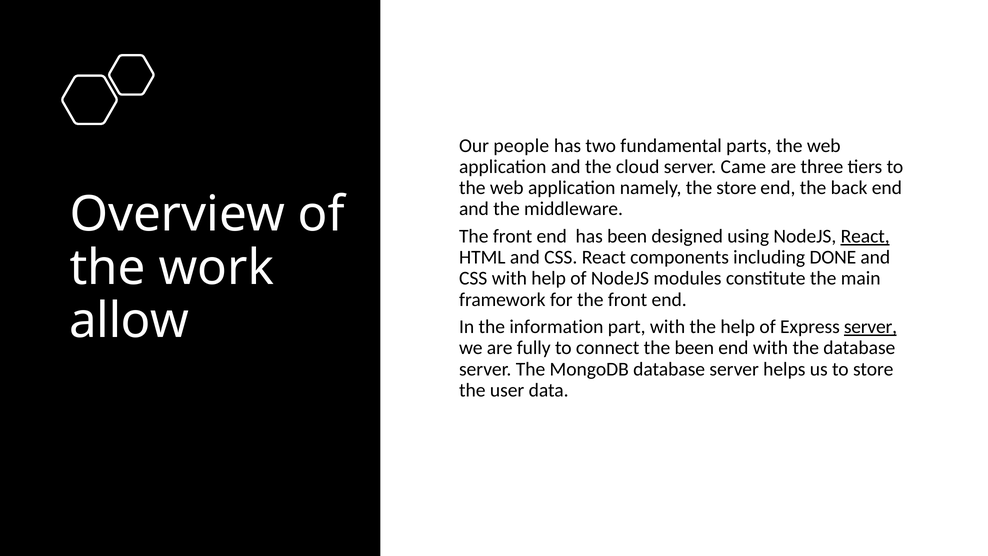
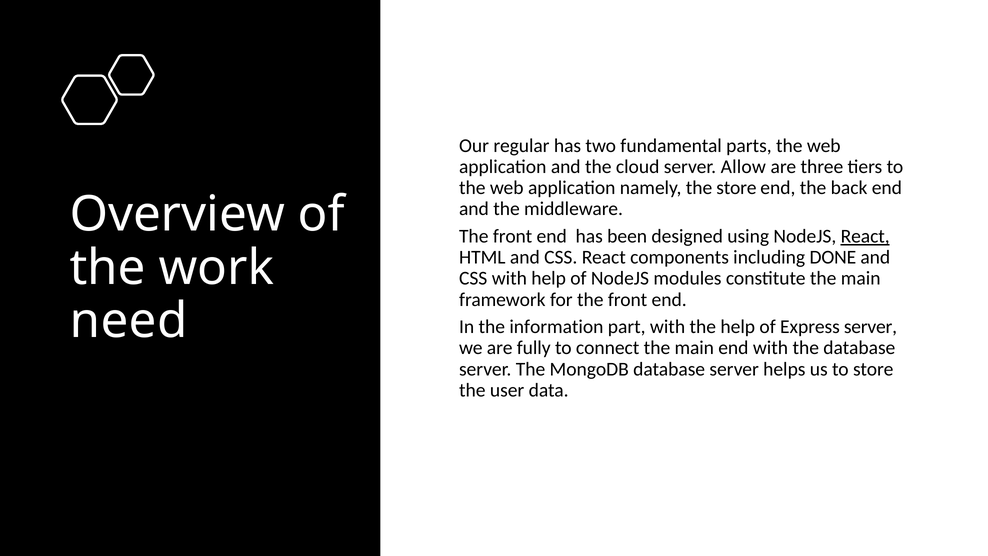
people: people -> regular
Came: Came -> Allow
allow: allow -> need
server at (870, 327) underline: present -> none
connect the been: been -> main
